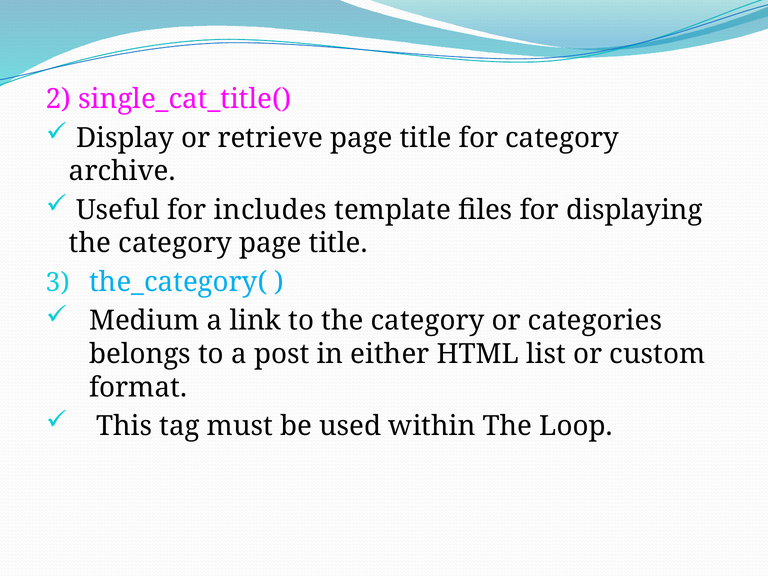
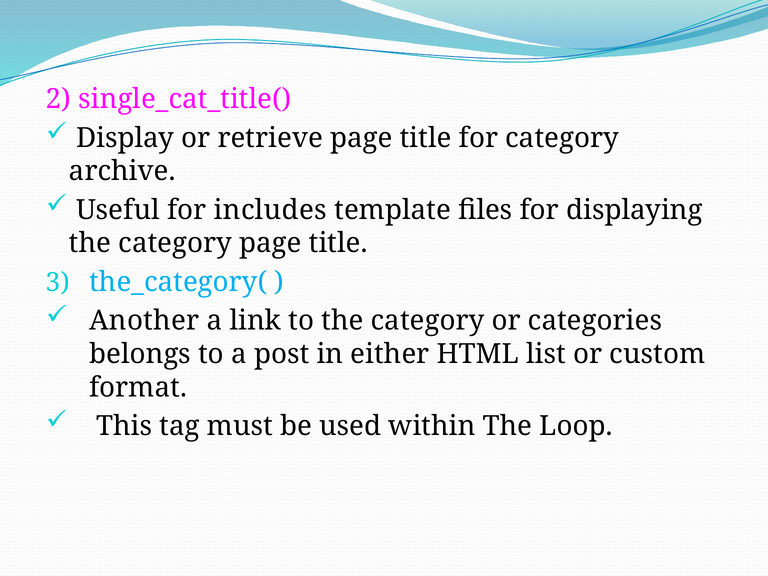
Medium: Medium -> Another
